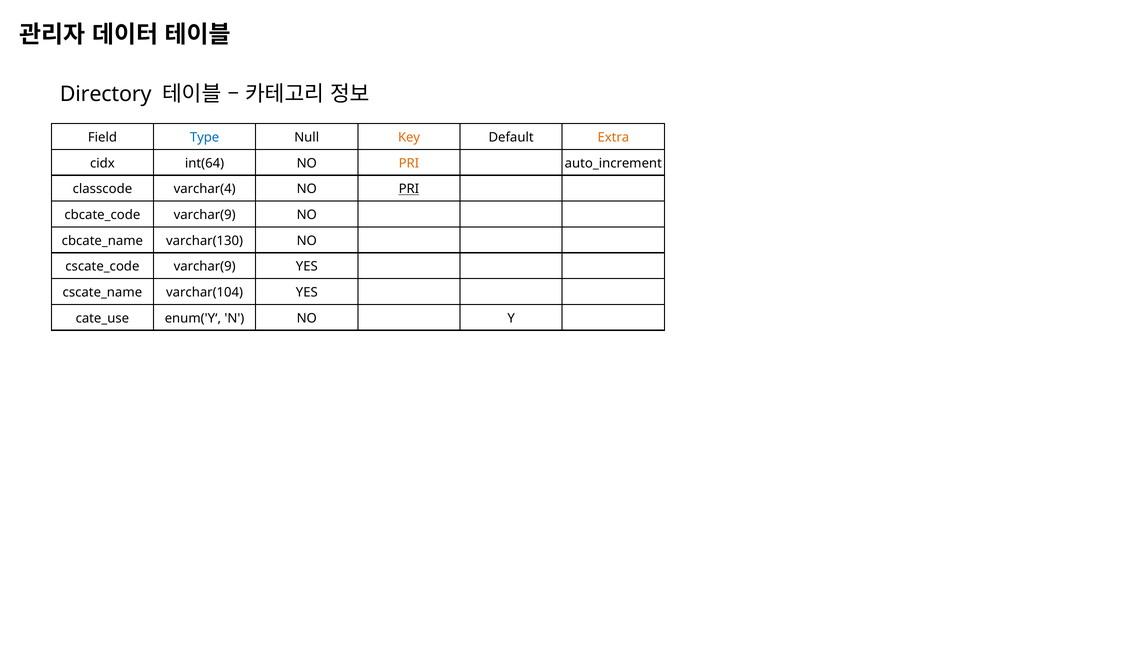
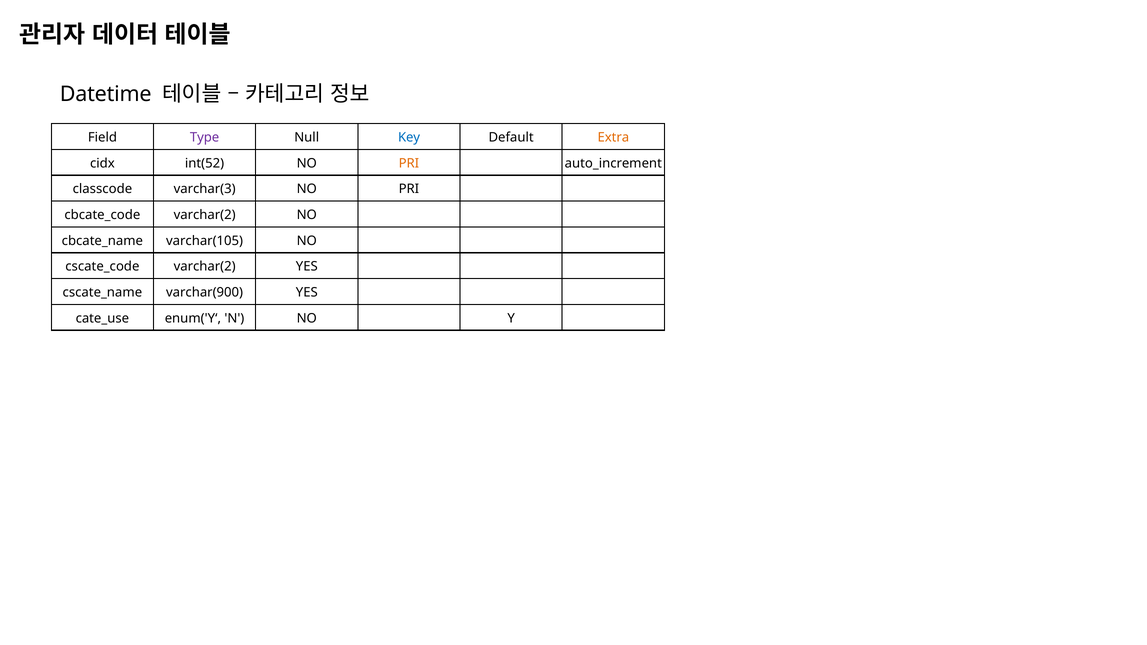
Directory: Directory -> Datetime
Type colour: blue -> purple
Key colour: orange -> blue
int(64: int(64 -> int(52
varchar(4: varchar(4 -> varchar(3
PRI at (409, 189) underline: present -> none
varchar(9 at (205, 215): varchar(9 -> varchar(2
varchar(130: varchar(130 -> varchar(105
varchar(9 at (205, 267): varchar(9 -> varchar(2
varchar(104: varchar(104 -> varchar(900
